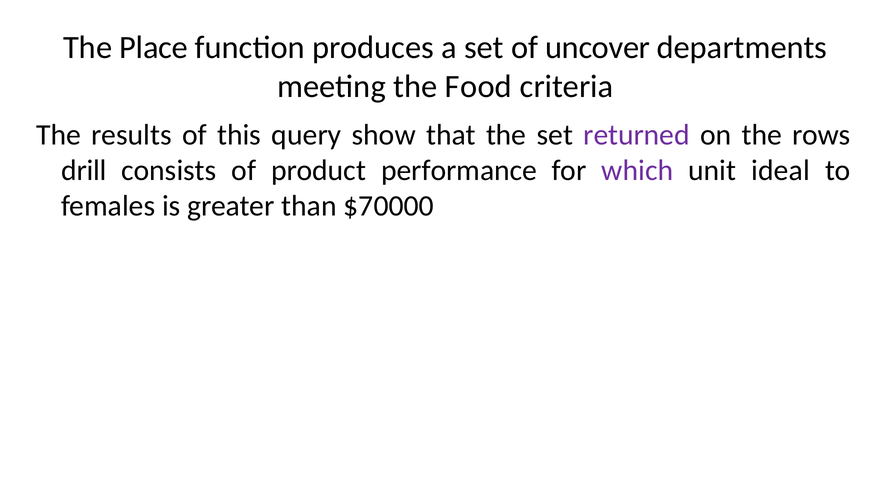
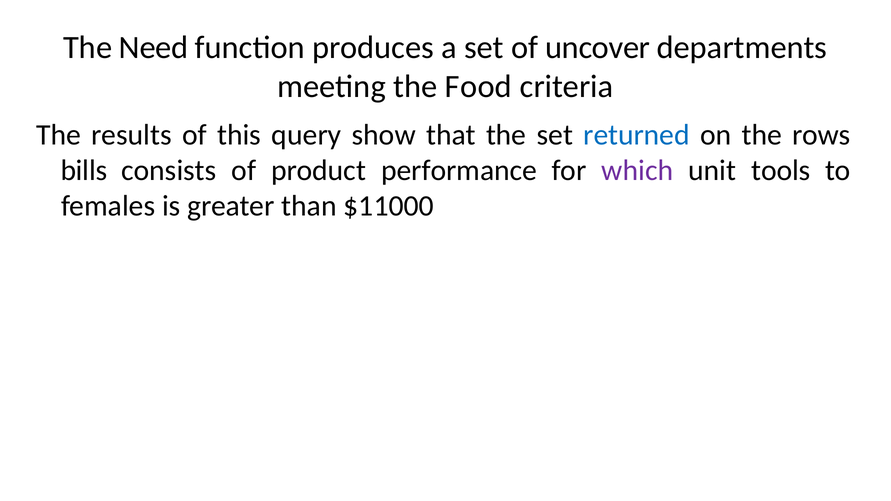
Place: Place -> Need
returned colour: purple -> blue
drill: drill -> bills
ideal: ideal -> tools
$70000: $70000 -> $11000
